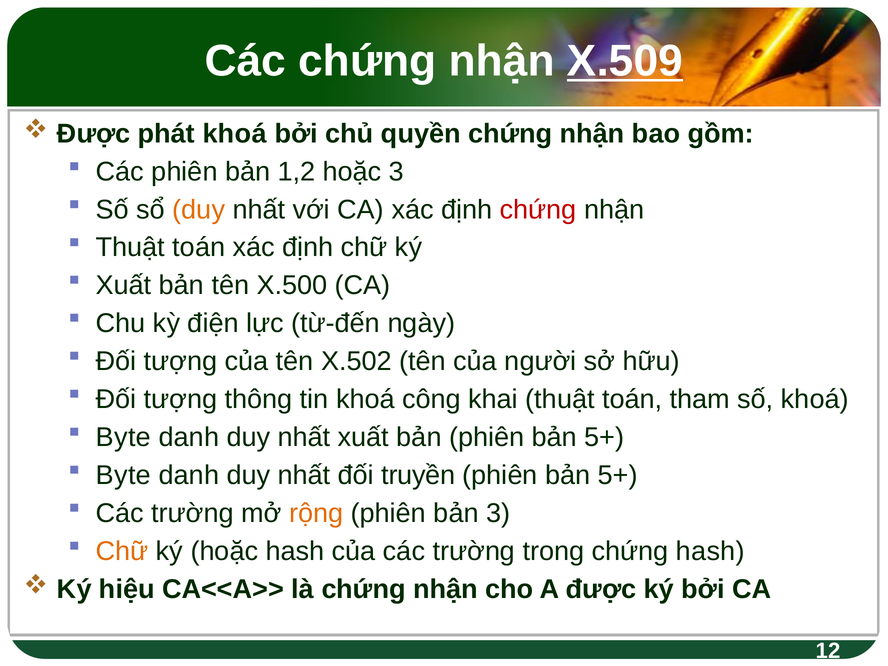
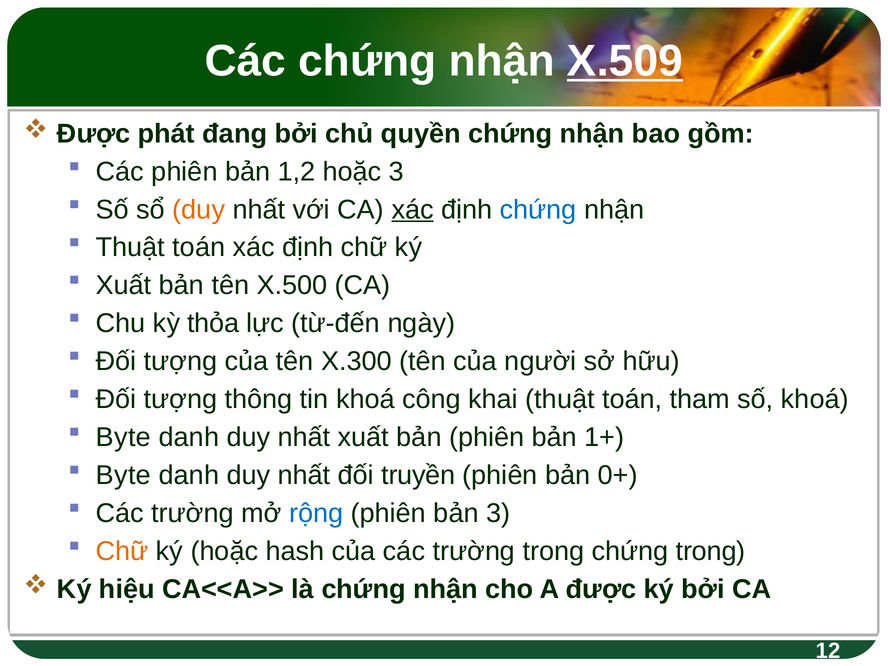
phát khoá: khoá -> đang
xác at (413, 210) underline: none -> present
chứng at (538, 210) colour: red -> blue
điện: điện -> thỏa
X.502: X.502 -> X.300
bản phiên bản 5+: 5+ -> 1+
5+ at (618, 475): 5+ -> 0+
rộng colour: orange -> blue
chứng hash: hash -> trong
